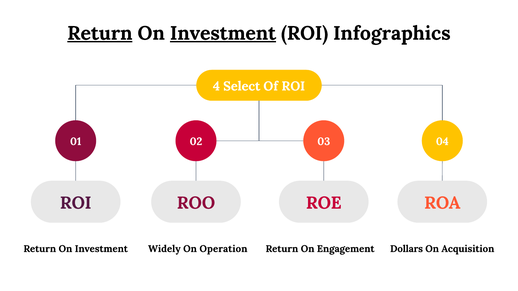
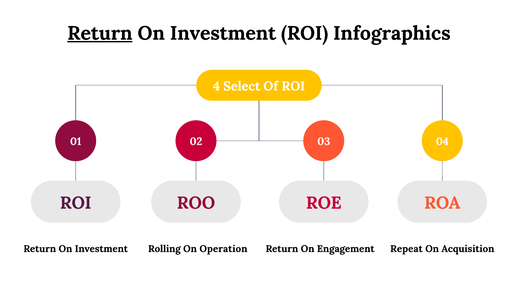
Investment at (223, 33) underline: present -> none
Widely: Widely -> Rolling
Dollars: Dollars -> Repeat
